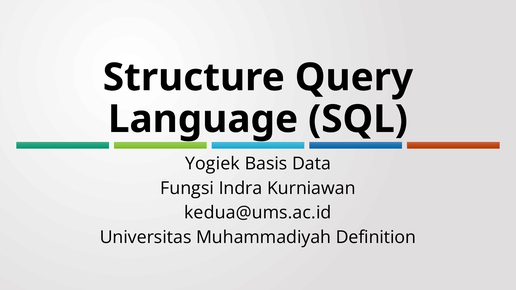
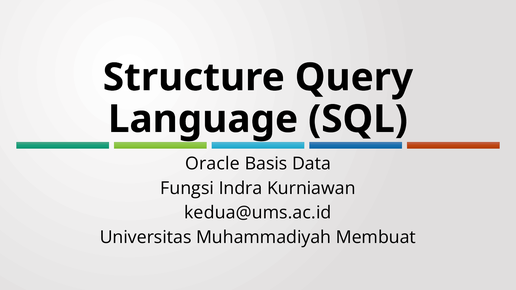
Yogiek: Yogiek -> Oracle
Definition: Definition -> Membuat
